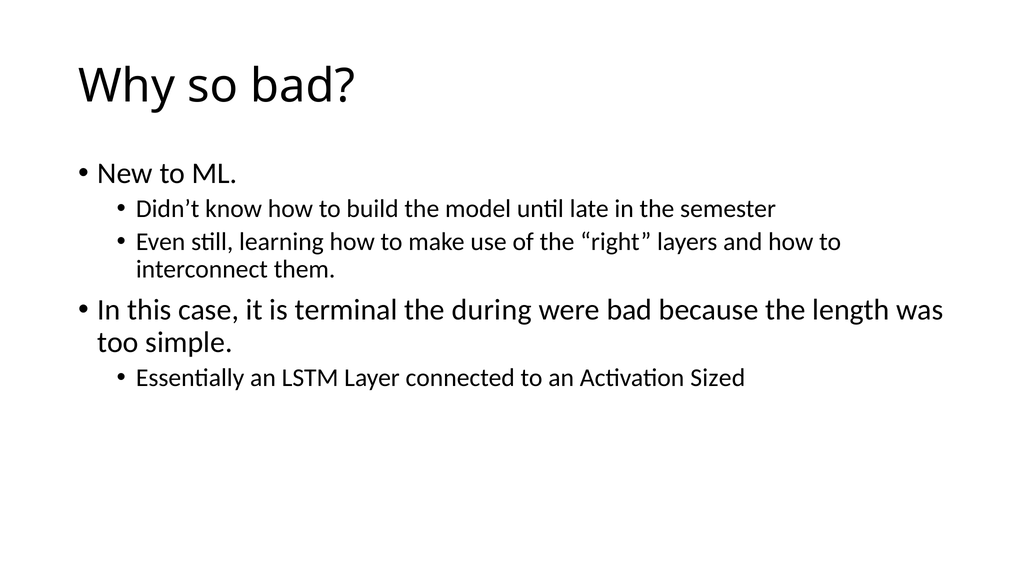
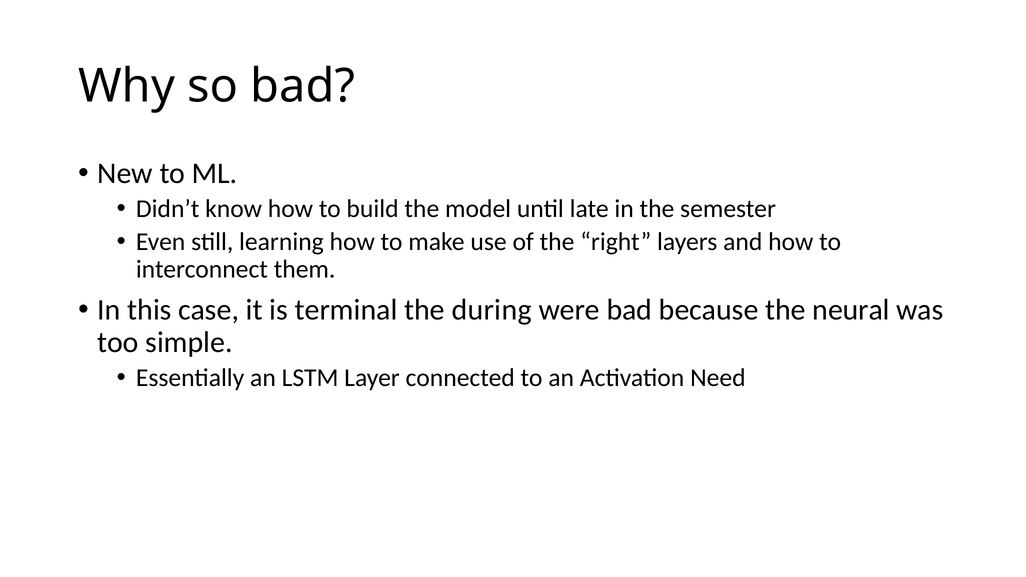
length: length -> neural
Sized: Sized -> Need
